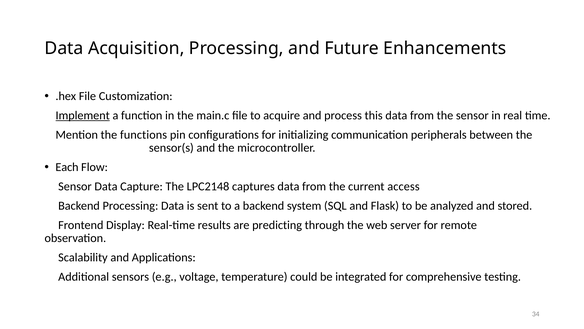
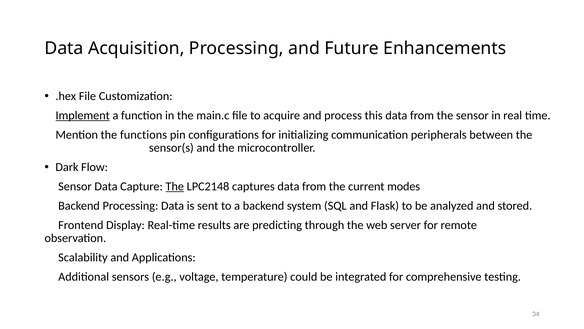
Each: Each -> Dark
The at (175, 186) underline: none -> present
access: access -> modes
